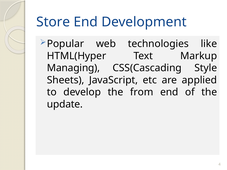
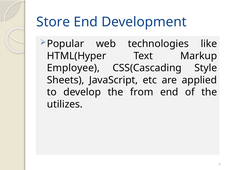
Managing: Managing -> Employee
update: update -> utilizes
